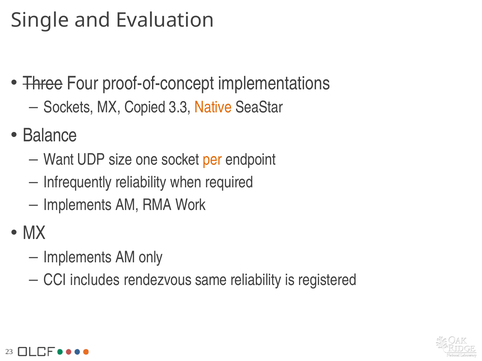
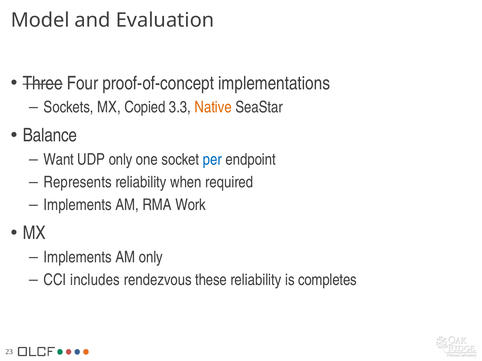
Single: Single -> Model
UDP size: size -> only
per colour: orange -> blue
Infrequently: Infrequently -> Represents
same: same -> these
registered: registered -> completes
